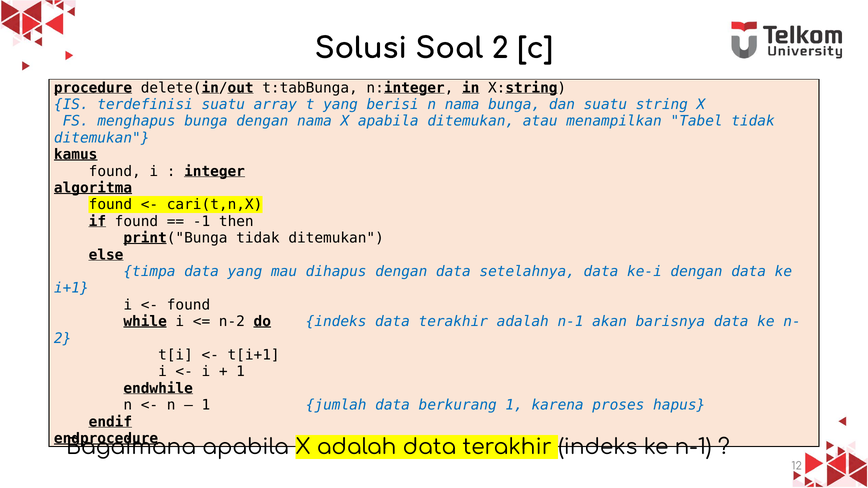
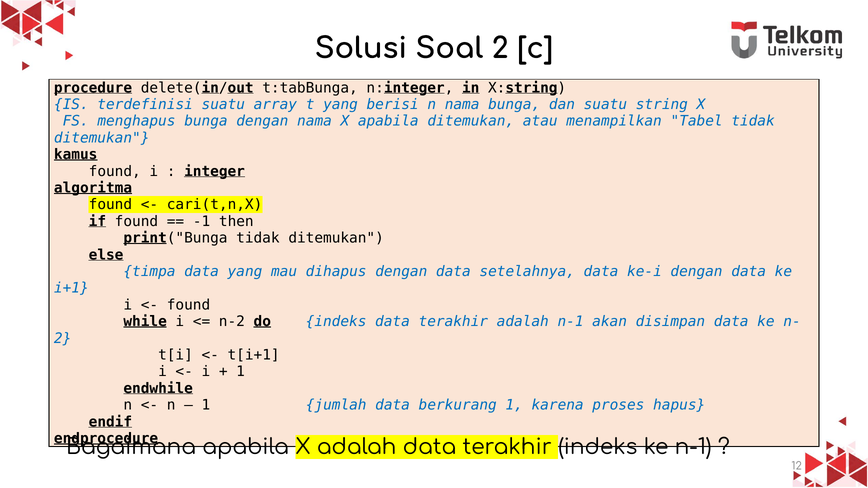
barisnya: barisnya -> disimpan
